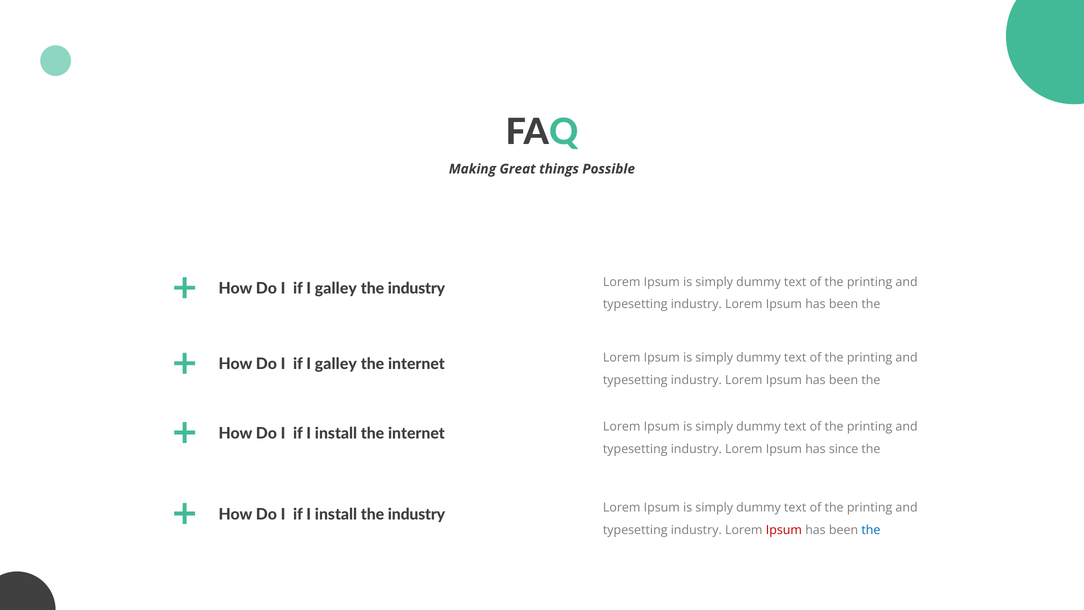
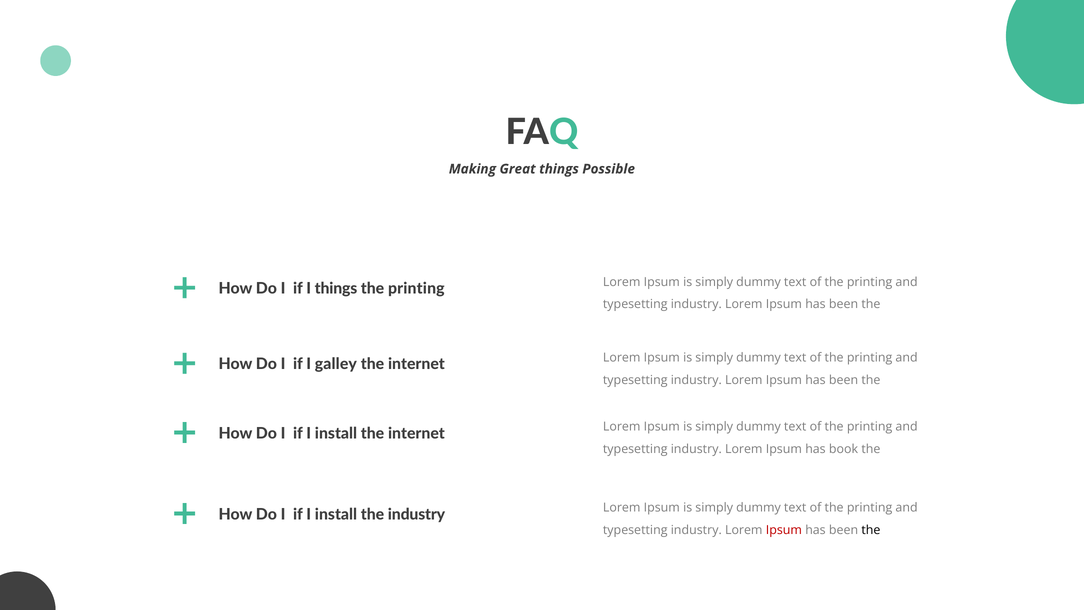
galley at (336, 288): galley -> things
industry at (417, 288): industry -> printing
since: since -> book
the at (871, 530) colour: blue -> black
